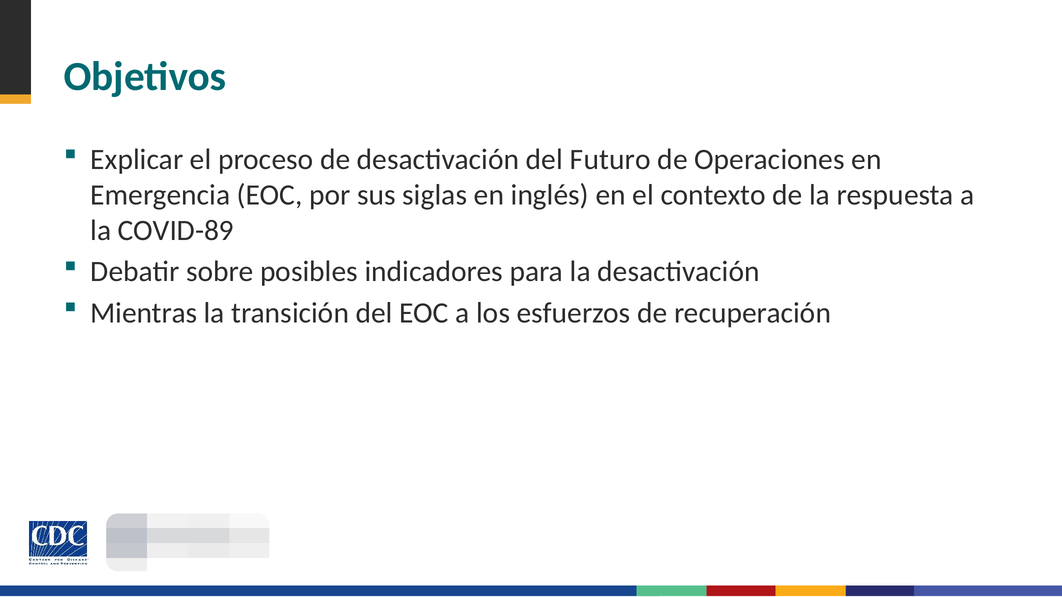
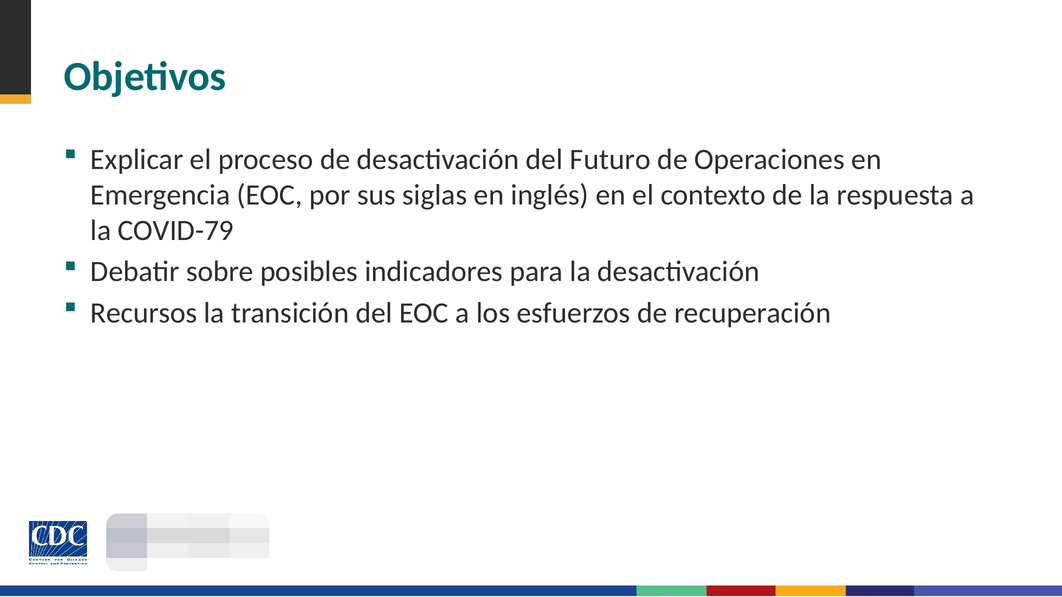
COVID-89: COVID-89 -> COVID-79
Mientras: Mientras -> Recursos
